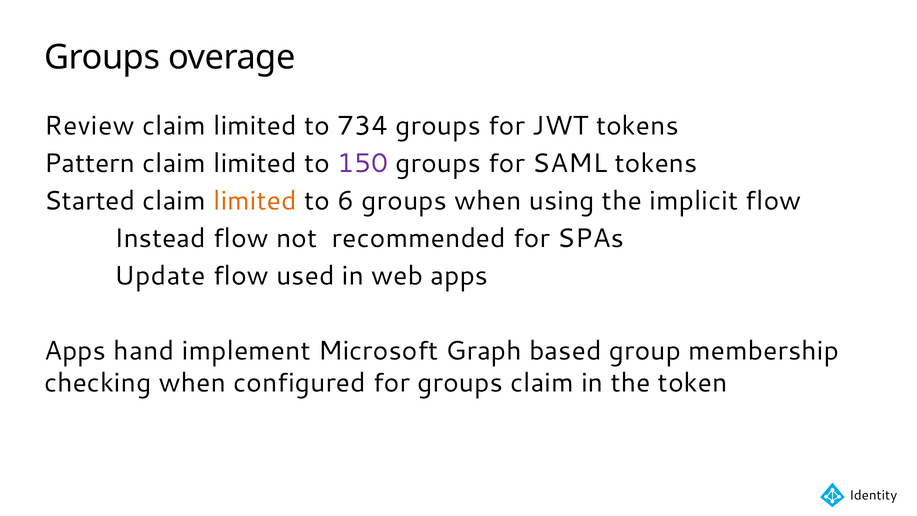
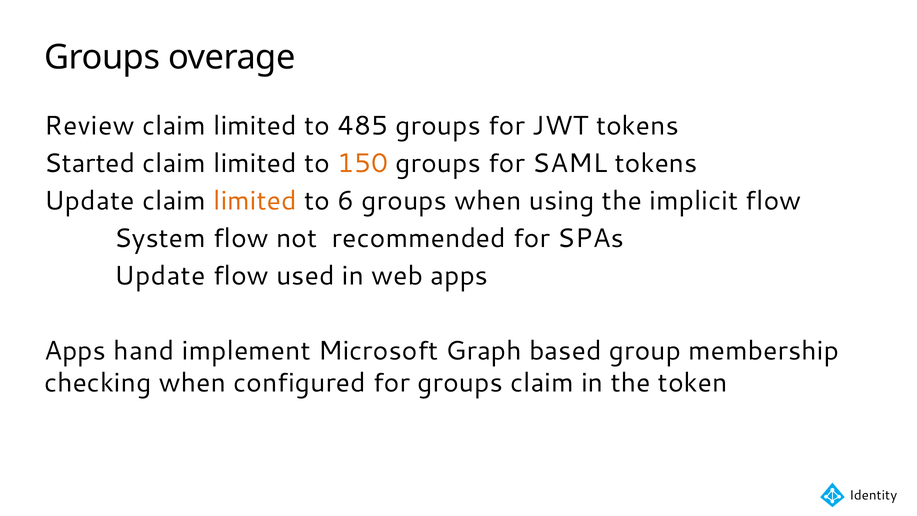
734: 734 -> 485
Pattern: Pattern -> Started
150 colour: purple -> orange
Started at (90, 201): Started -> Update
Instead: Instead -> System
